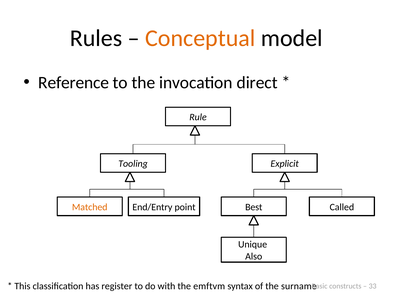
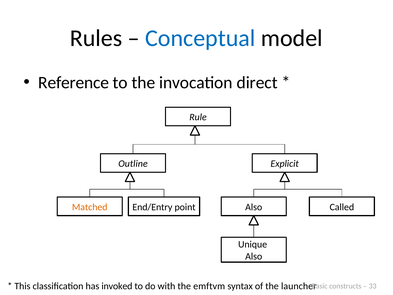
Conceptual colour: orange -> blue
Tooling: Tooling -> Outline
point Best: Best -> Also
register: register -> invoked
surname: surname -> launcher
